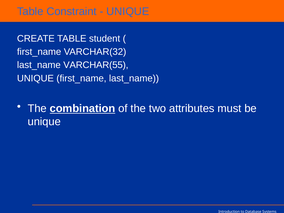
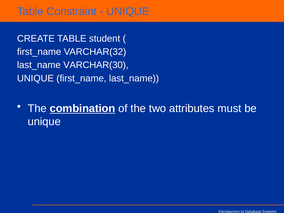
VARCHAR(55: VARCHAR(55 -> VARCHAR(30
